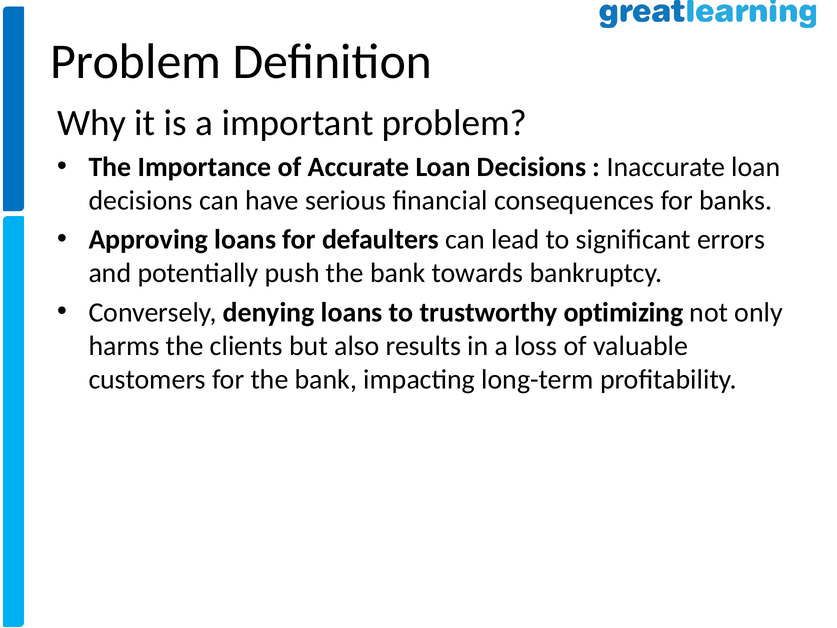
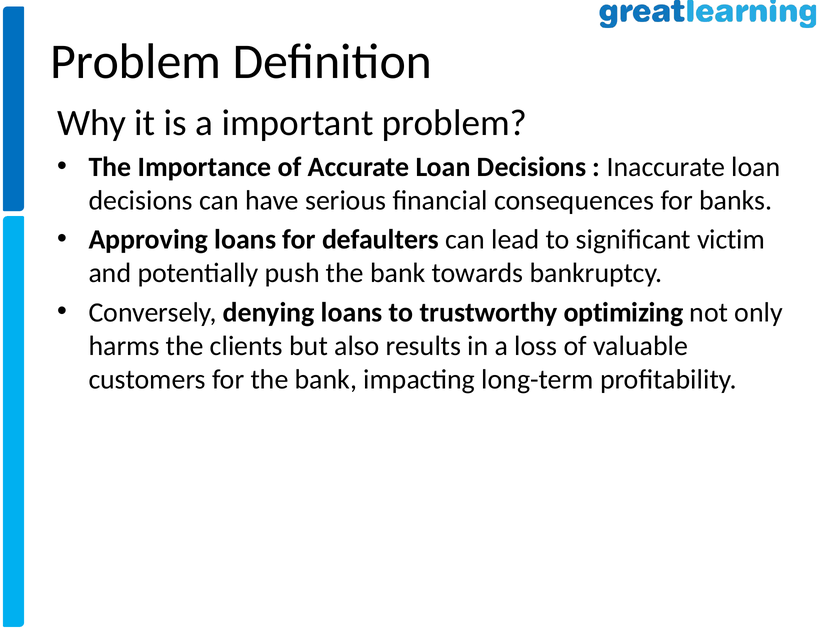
errors: errors -> victim
